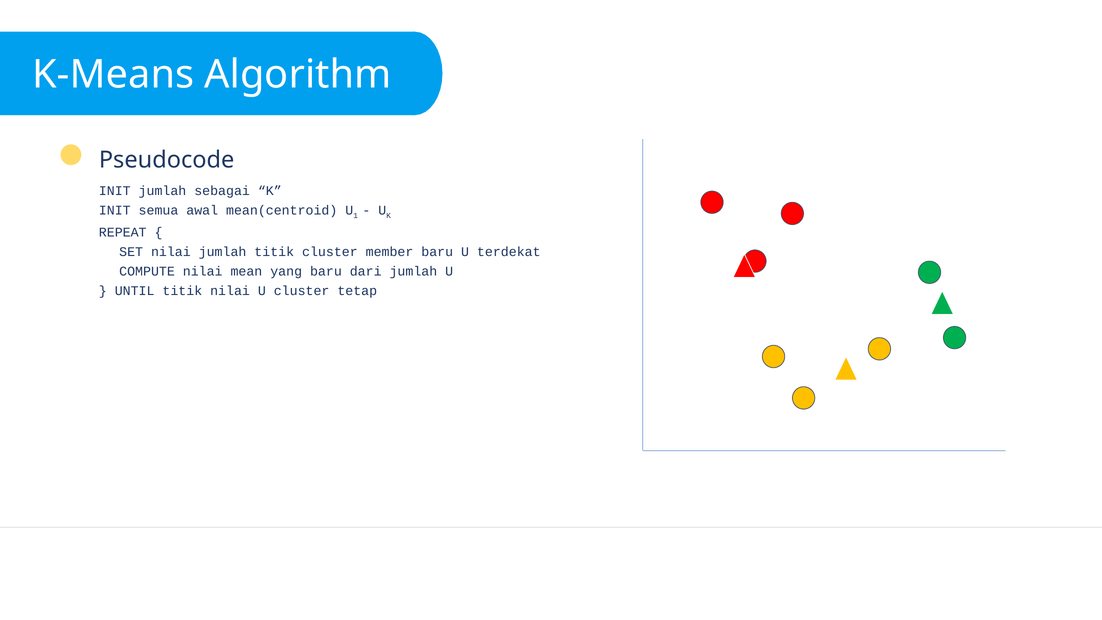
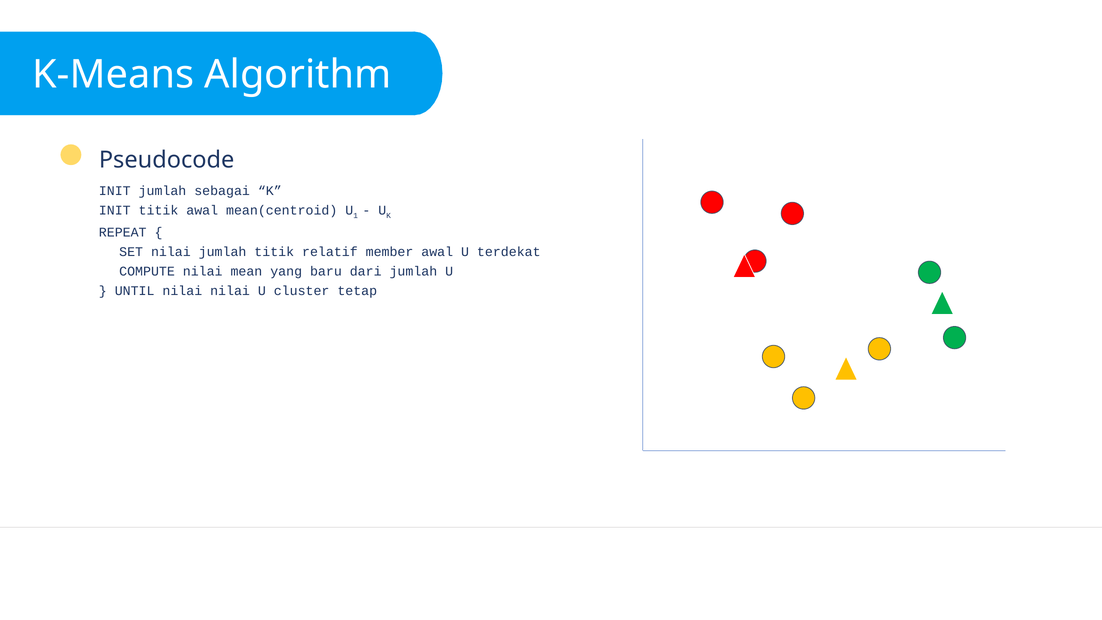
INIT semua: semua -> titik
titik cluster: cluster -> relatif
member baru: baru -> awal
UNTIL titik: titik -> nilai
